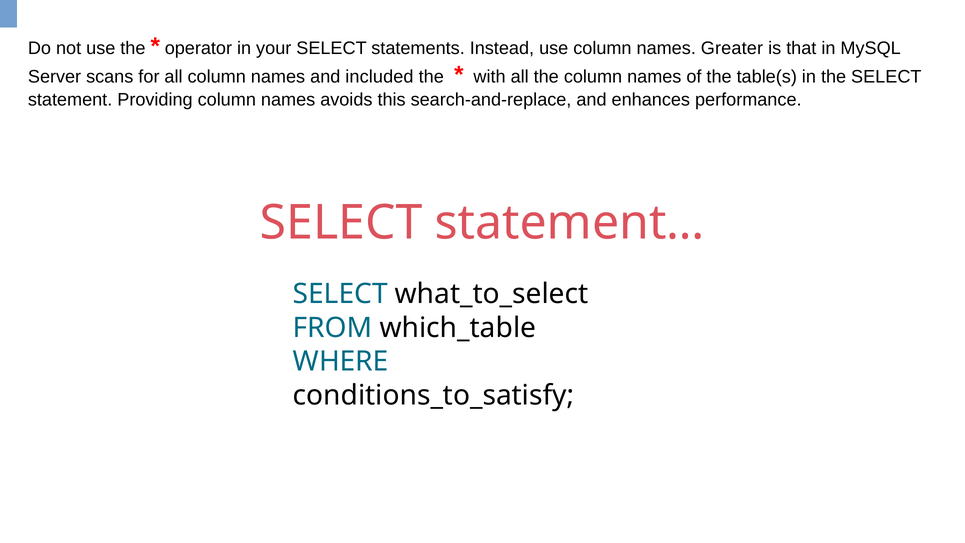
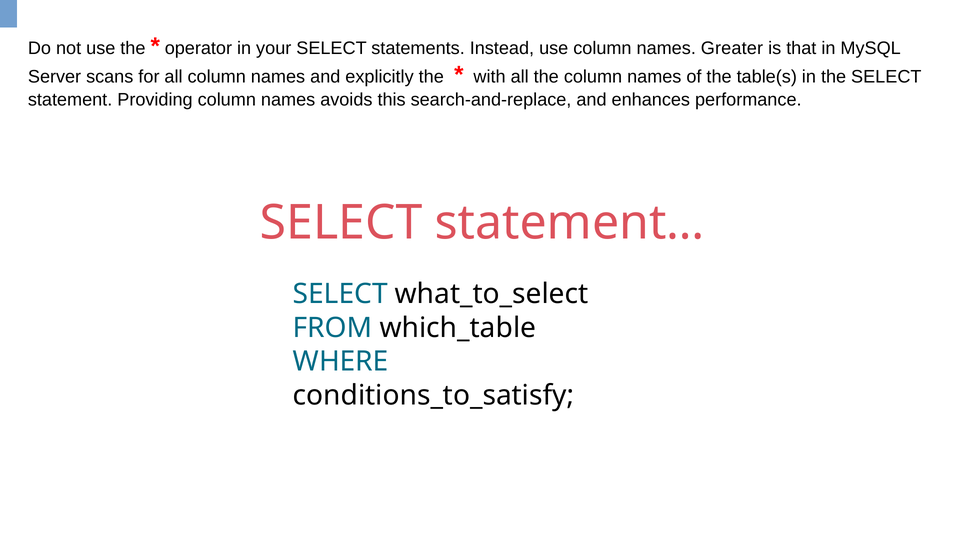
included: included -> explicitly
